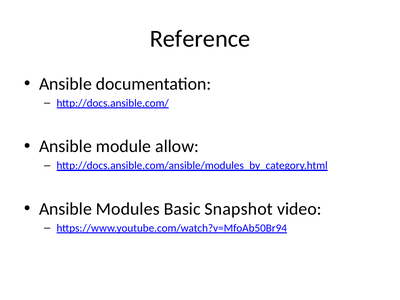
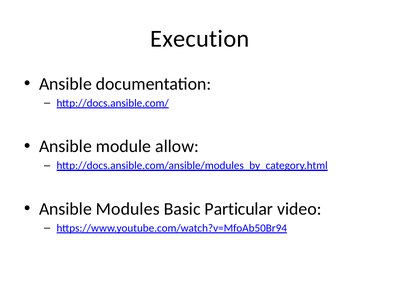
Reference: Reference -> Execution
Snapshot: Snapshot -> Particular
